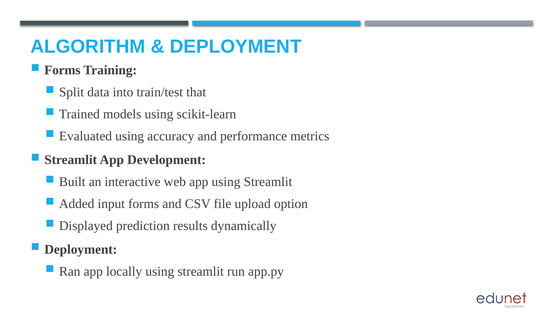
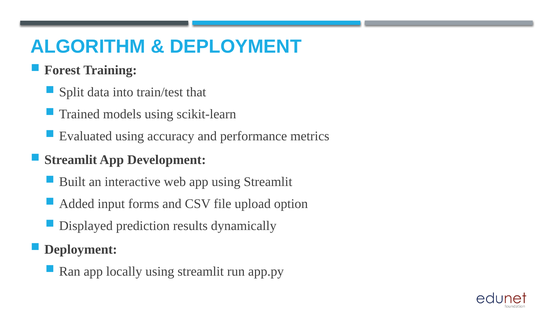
Forms at (62, 70): Forms -> Forest
